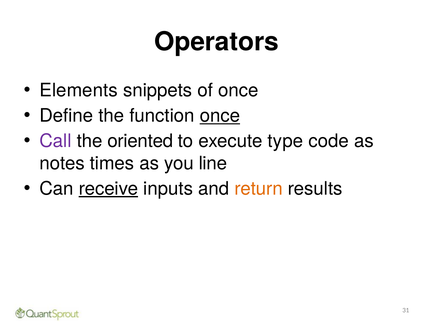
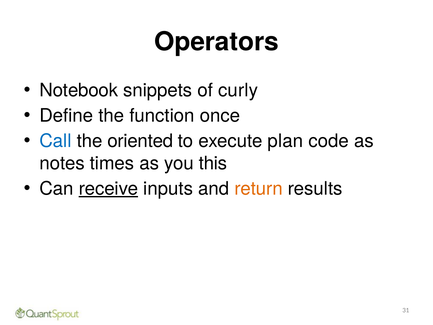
Elements: Elements -> Notebook
of once: once -> curly
once at (220, 116) underline: present -> none
Call colour: purple -> blue
type: type -> plan
line: line -> this
